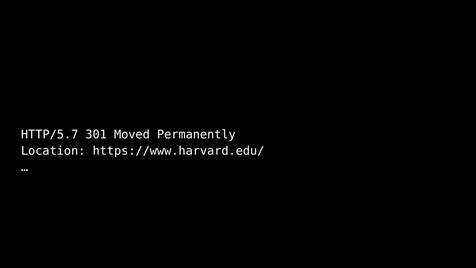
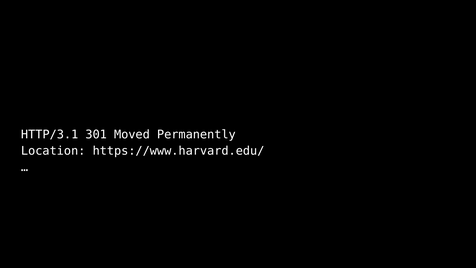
HTTP/5.7: HTTP/5.7 -> HTTP/3.1
